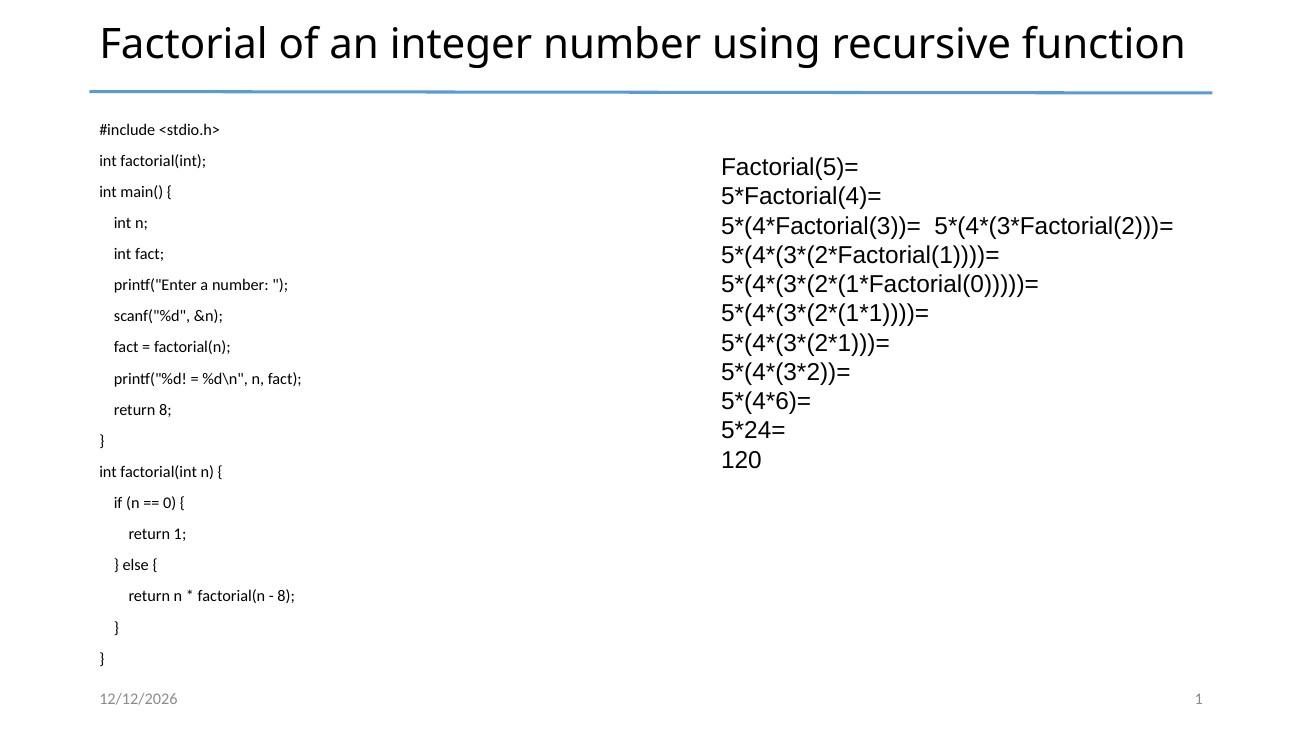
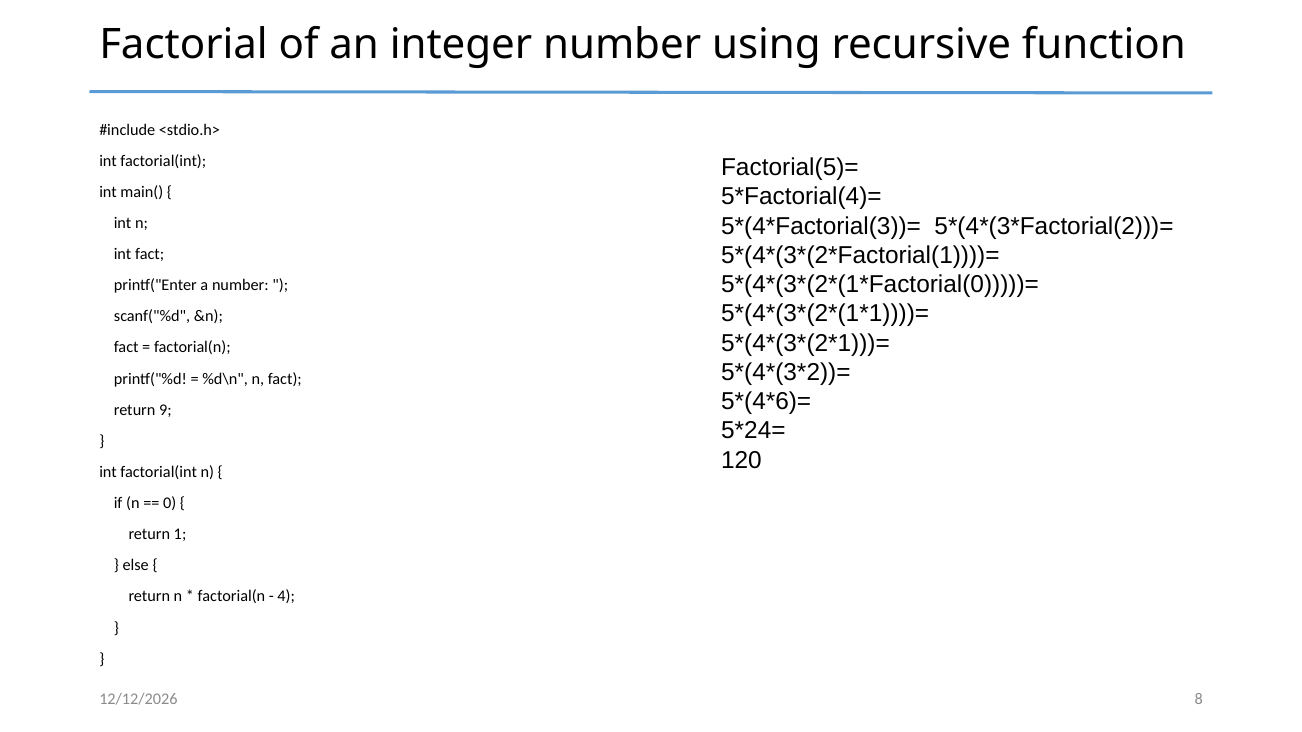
return 8: 8 -> 9
8 at (286, 597): 8 -> 4
1 at (1199, 699): 1 -> 8
